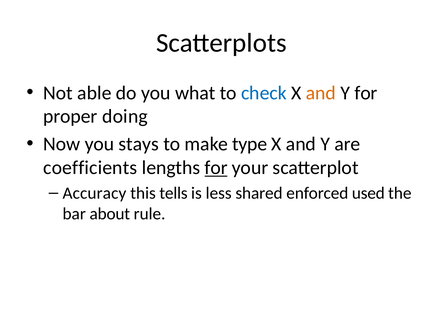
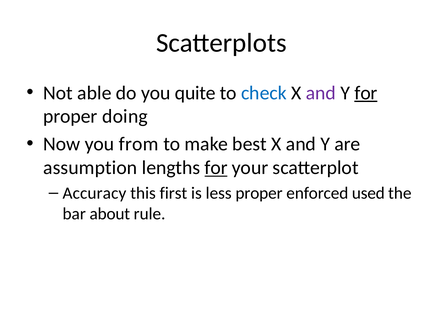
what: what -> quite
and at (321, 93) colour: orange -> purple
for at (366, 93) underline: none -> present
stays: stays -> from
type: type -> best
coefficients: coefficients -> assumption
tells: tells -> first
less shared: shared -> proper
